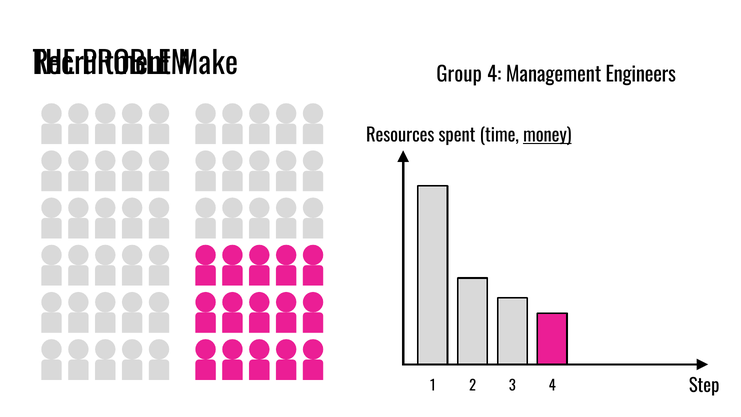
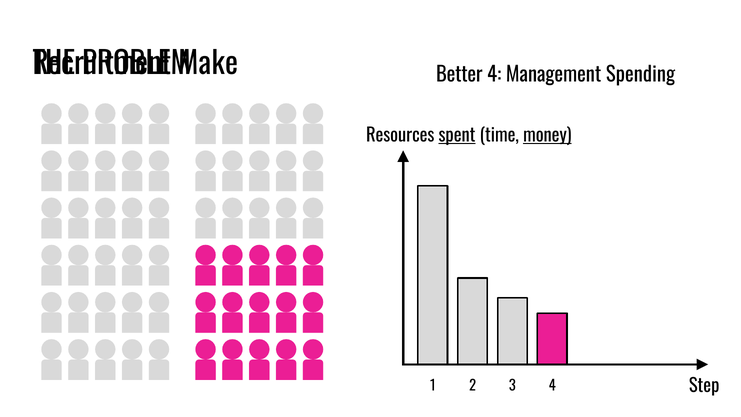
Group: Group -> Better
Engineers: Engineers -> Spending
spent underline: none -> present
